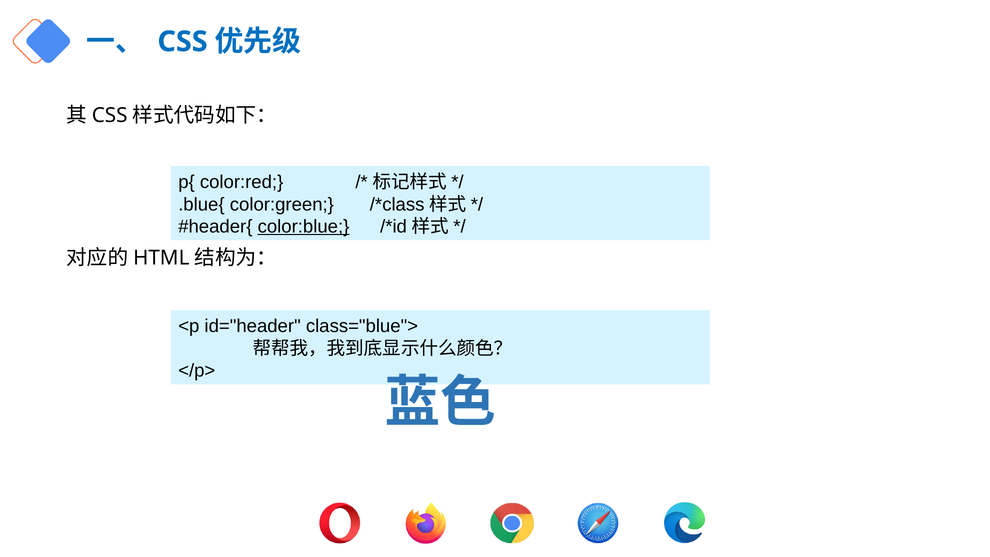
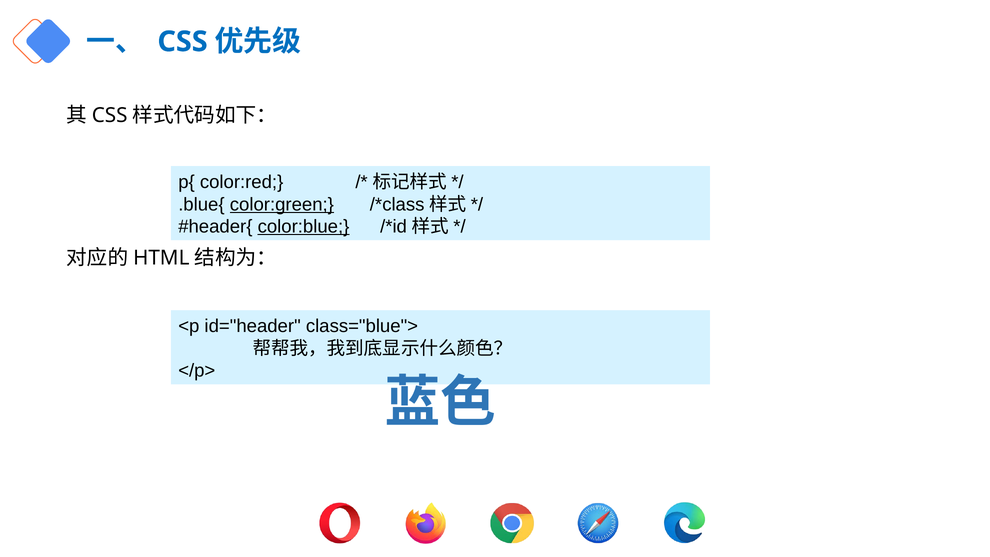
color:green underline: none -> present
